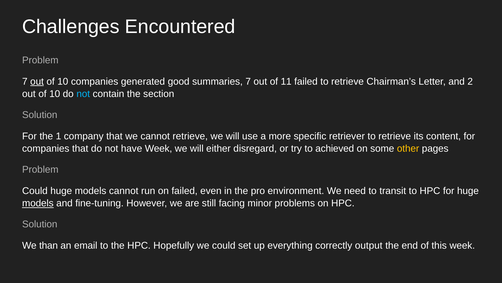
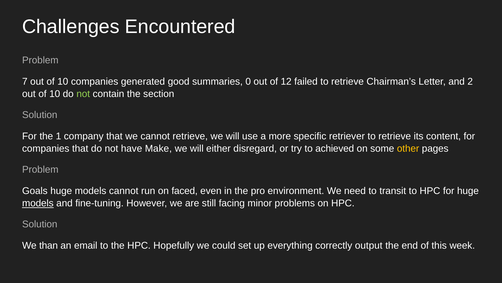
out at (37, 81) underline: present -> none
summaries 7: 7 -> 0
11: 11 -> 12
not at (83, 94) colour: light blue -> light green
have Week: Week -> Make
Could at (35, 190): Could -> Goals
on failed: failed -> faced
